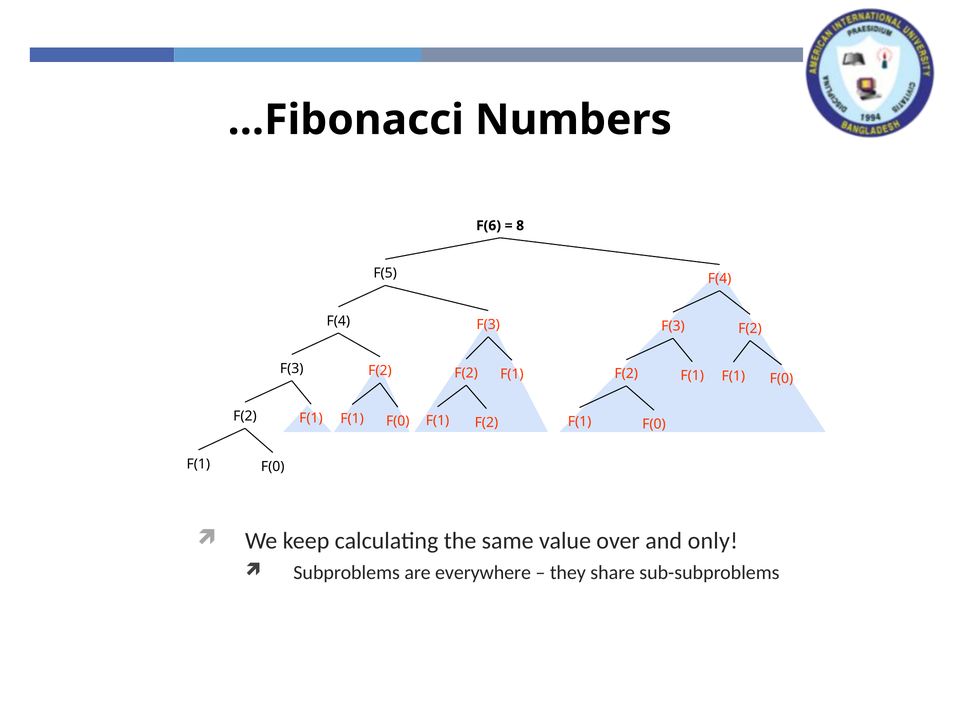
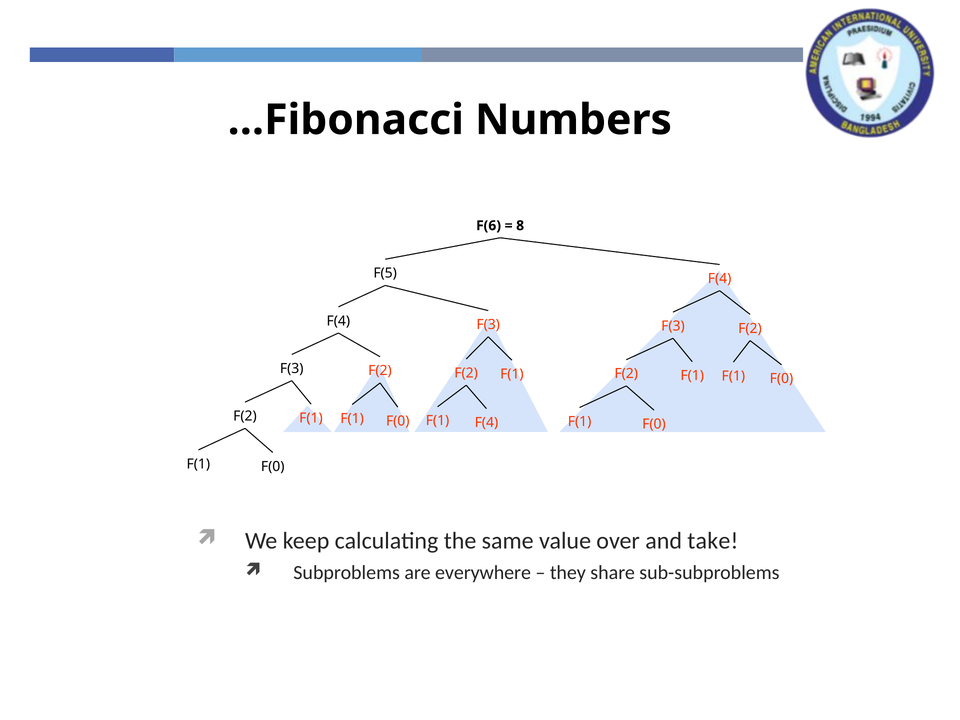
F(2 at (486, 423): F(2 -> F(4
only: only -> take
